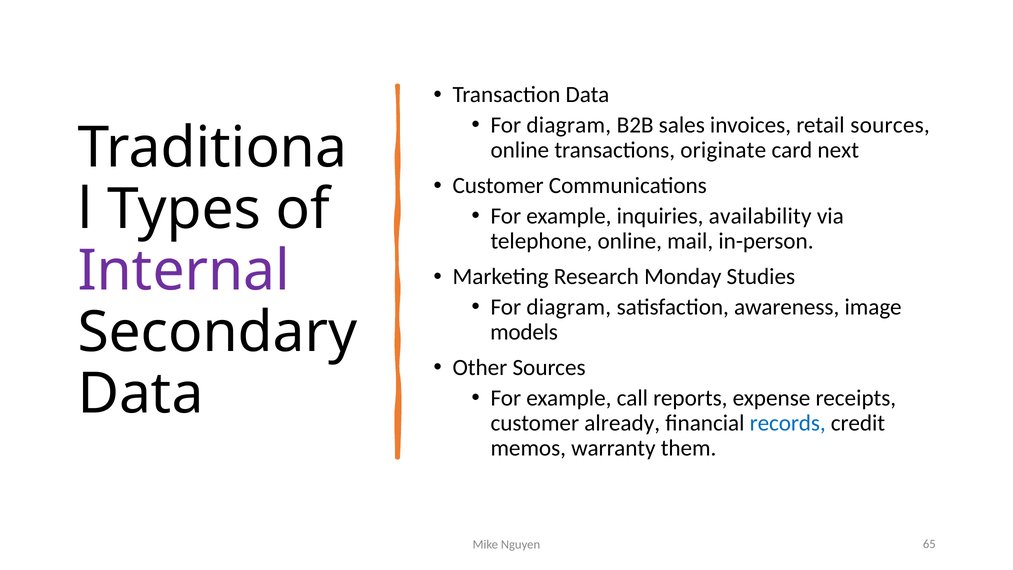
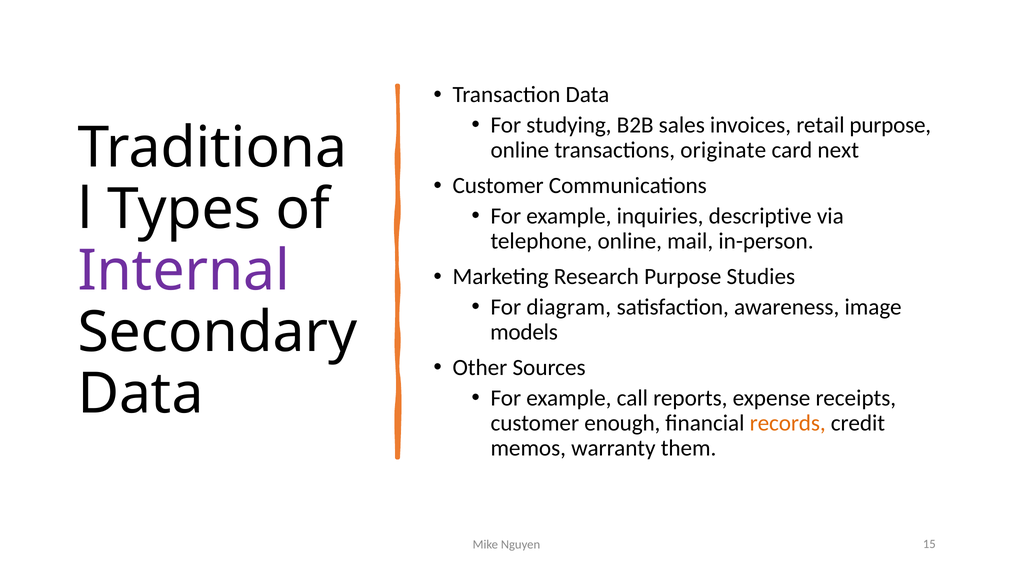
diagram at (569, 125): diagram -> studying
retail sources: sources -> purpose
availability: availability -> descriptive
Research Monday: Monday -> Purpose
already: already -> enough
records colour: blue -> orange
65: 65 -> 15
